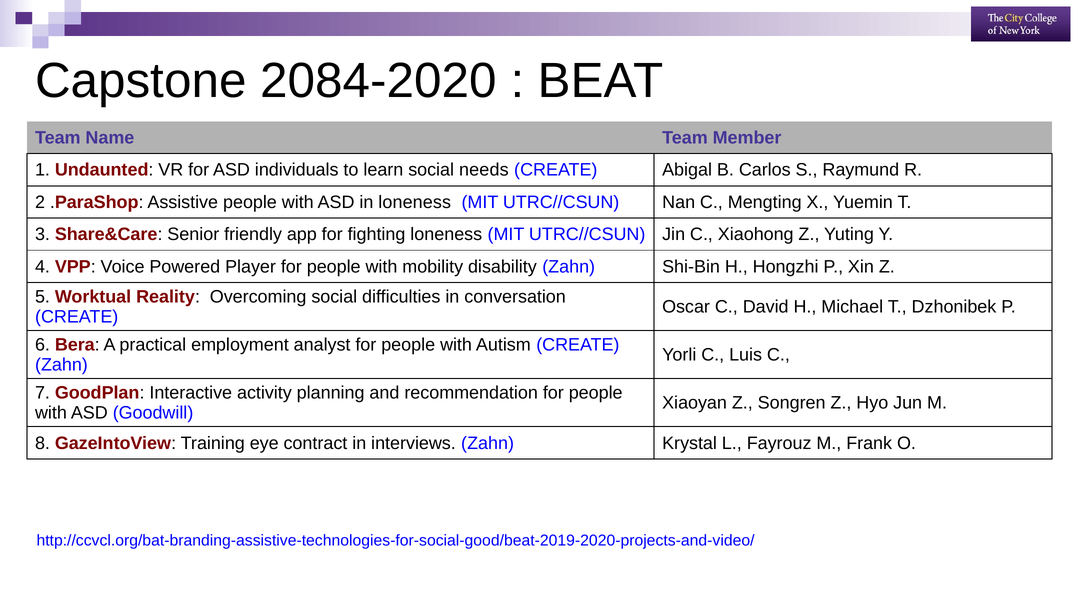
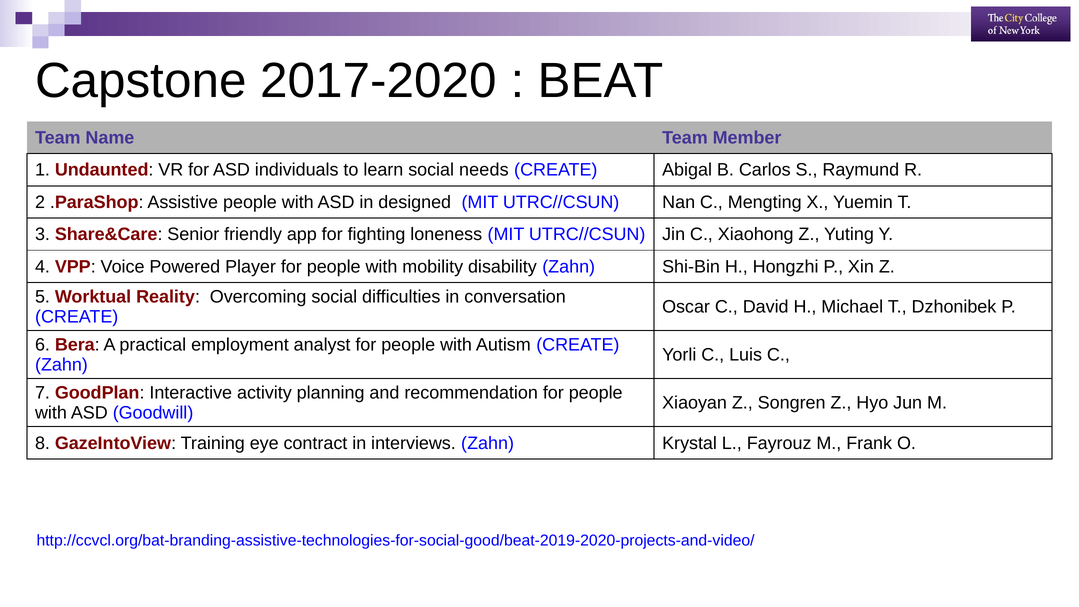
2084-2020: 2084-2020 -> 2017-2020
in loneness: loneness -> designed
